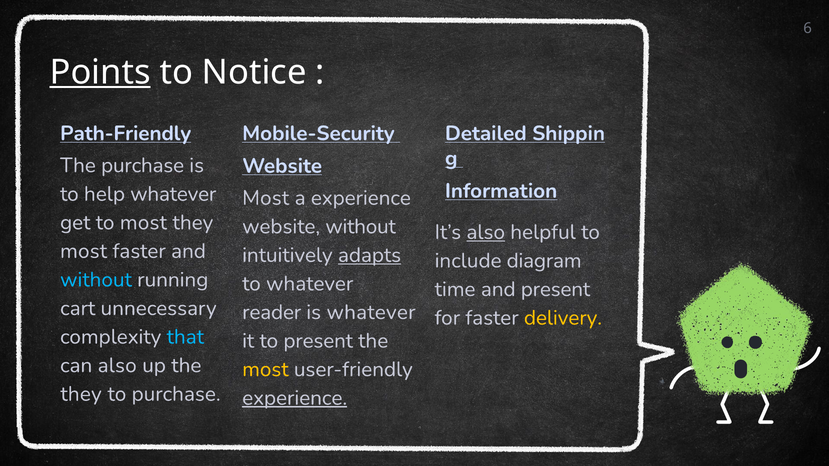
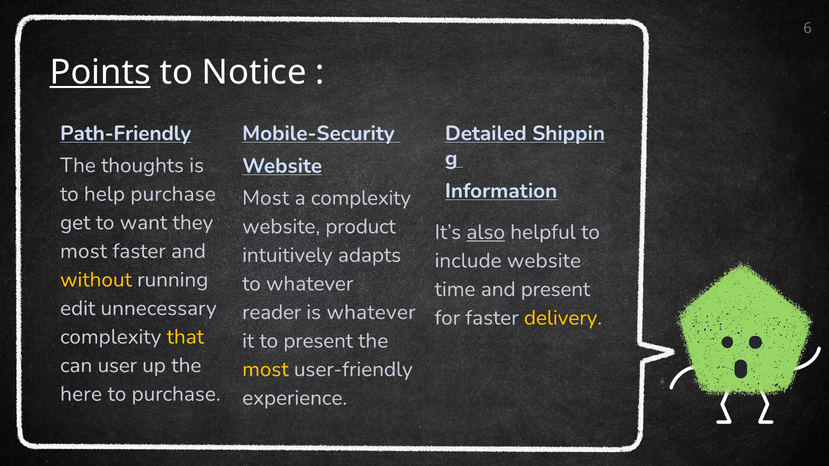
The purchase: purchase -> thoughts
help whatever: whatever -> purchase
a experience: experience -> complexity
to most: most -> want
website without: without -> product
adapts underline: present -> none
include diagram: diagram -> website
without at (96, 280) colour: light blue -> yellow
cart: cart -> edit
that colour: light blue -> yellow
can also: also -> user
they at (81, 394): they -> here
experience at (295, 398) underline: present -> none
